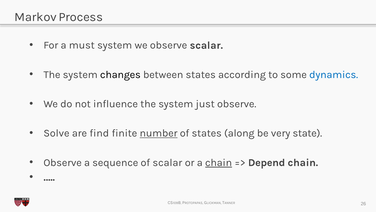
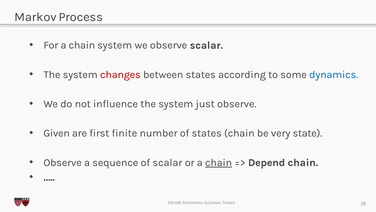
For a must: must -> chain
changes colour: black -> red
Solve: Solve -> Given
find: find -> first
number underline: present -> none
states along: along -> chain
